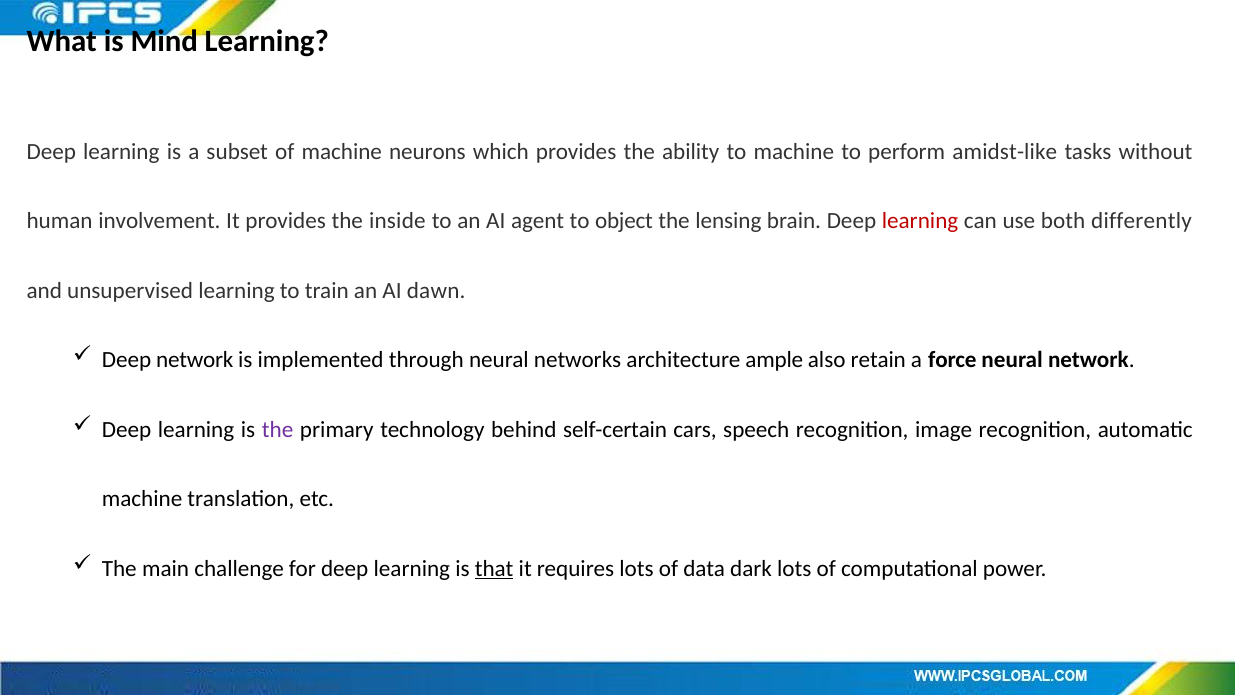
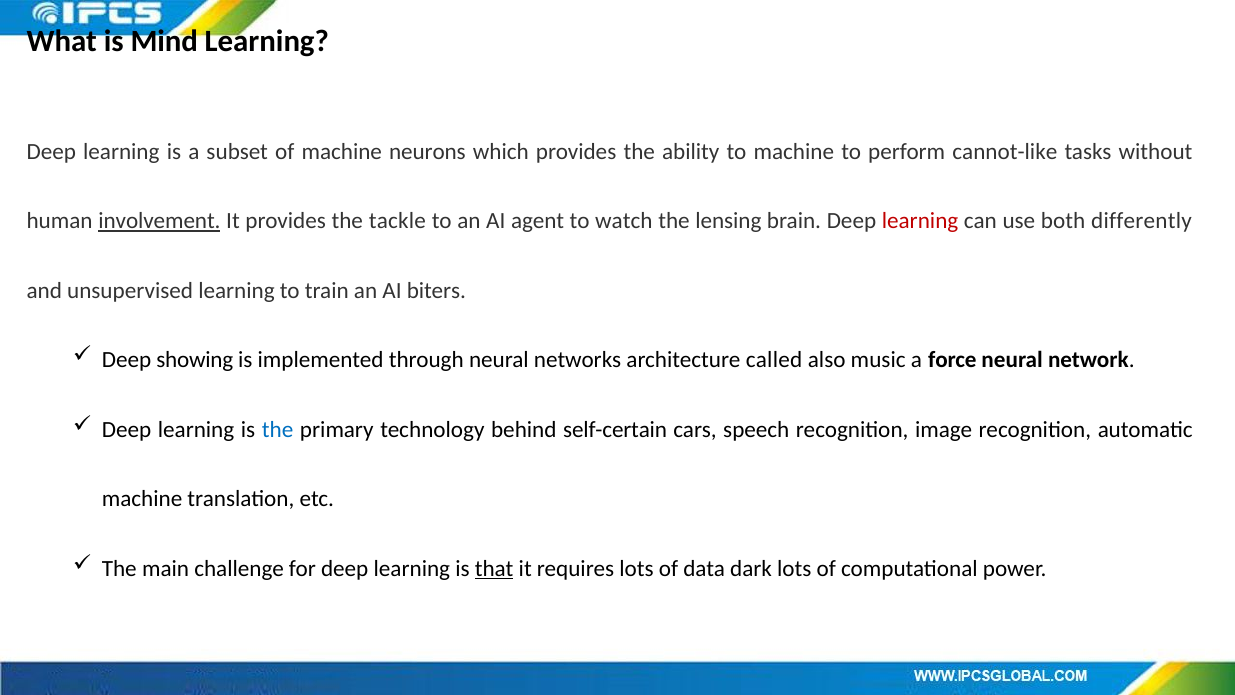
amidst-like: amidst-like -> cannot-like
involvement underline: none -> present
inside: inside -> tackle
object: object -> watch
dawn: dawn -> biters
Deep network: network -> showing
ample: ample -> called
retain: retain -> music
the at (278, 429) colour: purple -> blue
